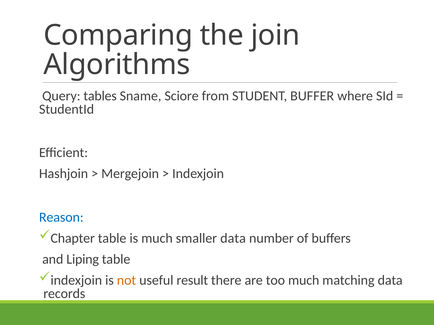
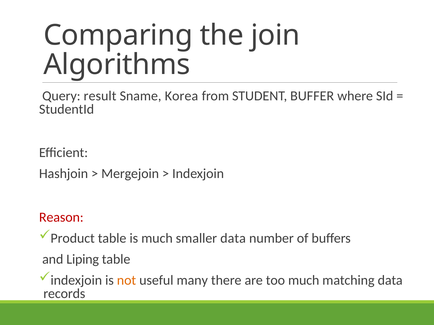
tables: tables -> result
Sciore: Sciore -> Korea
Reason colour: blue -> red
Chapter: Chapter -> Product
result: result -> many
